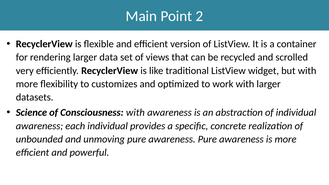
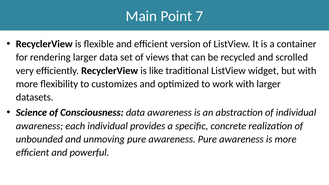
2: 2 -> 7
Consciousness with: with -> data
